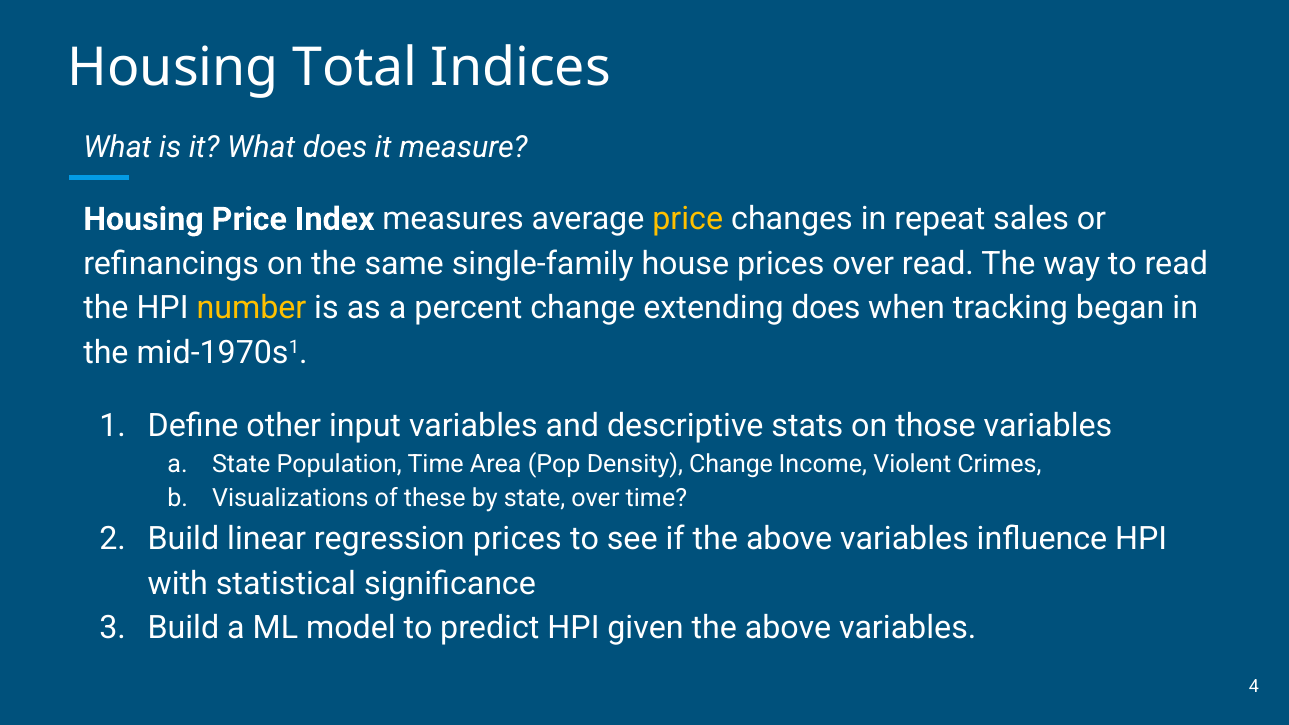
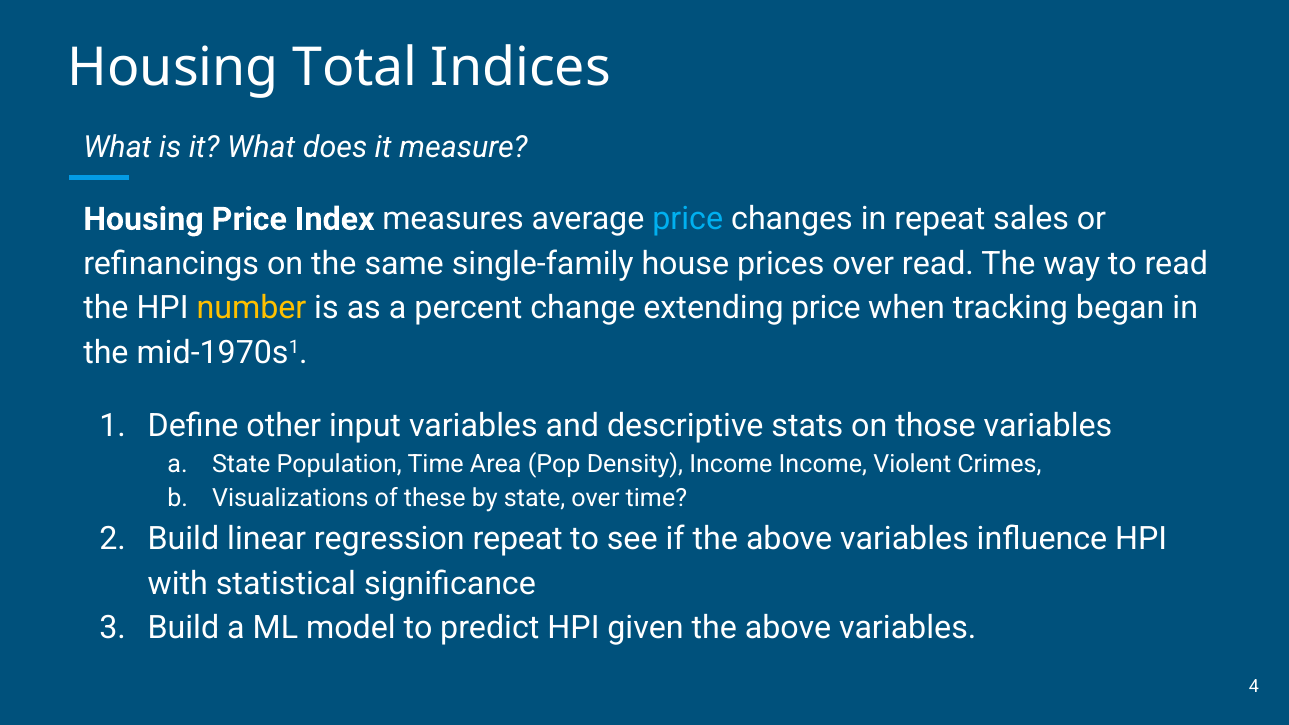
price at (688, 219) colour: yellow -> light blue
extending does: does -> price
Density Change: Change -> Income
regression prices: prices -> repeat
